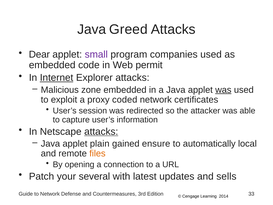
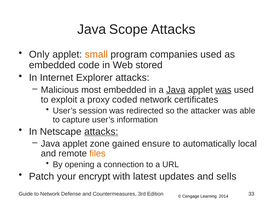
Greed: Greed -> Scope
Dear: Dear -> Only
small colour: purple -> orange
permit: permit -> stored
Internet underline: present -> none
zone: zone -> most
Java at (176, 90) underline: none -> present
plain: plain -> zone
several: several -> encrypt
